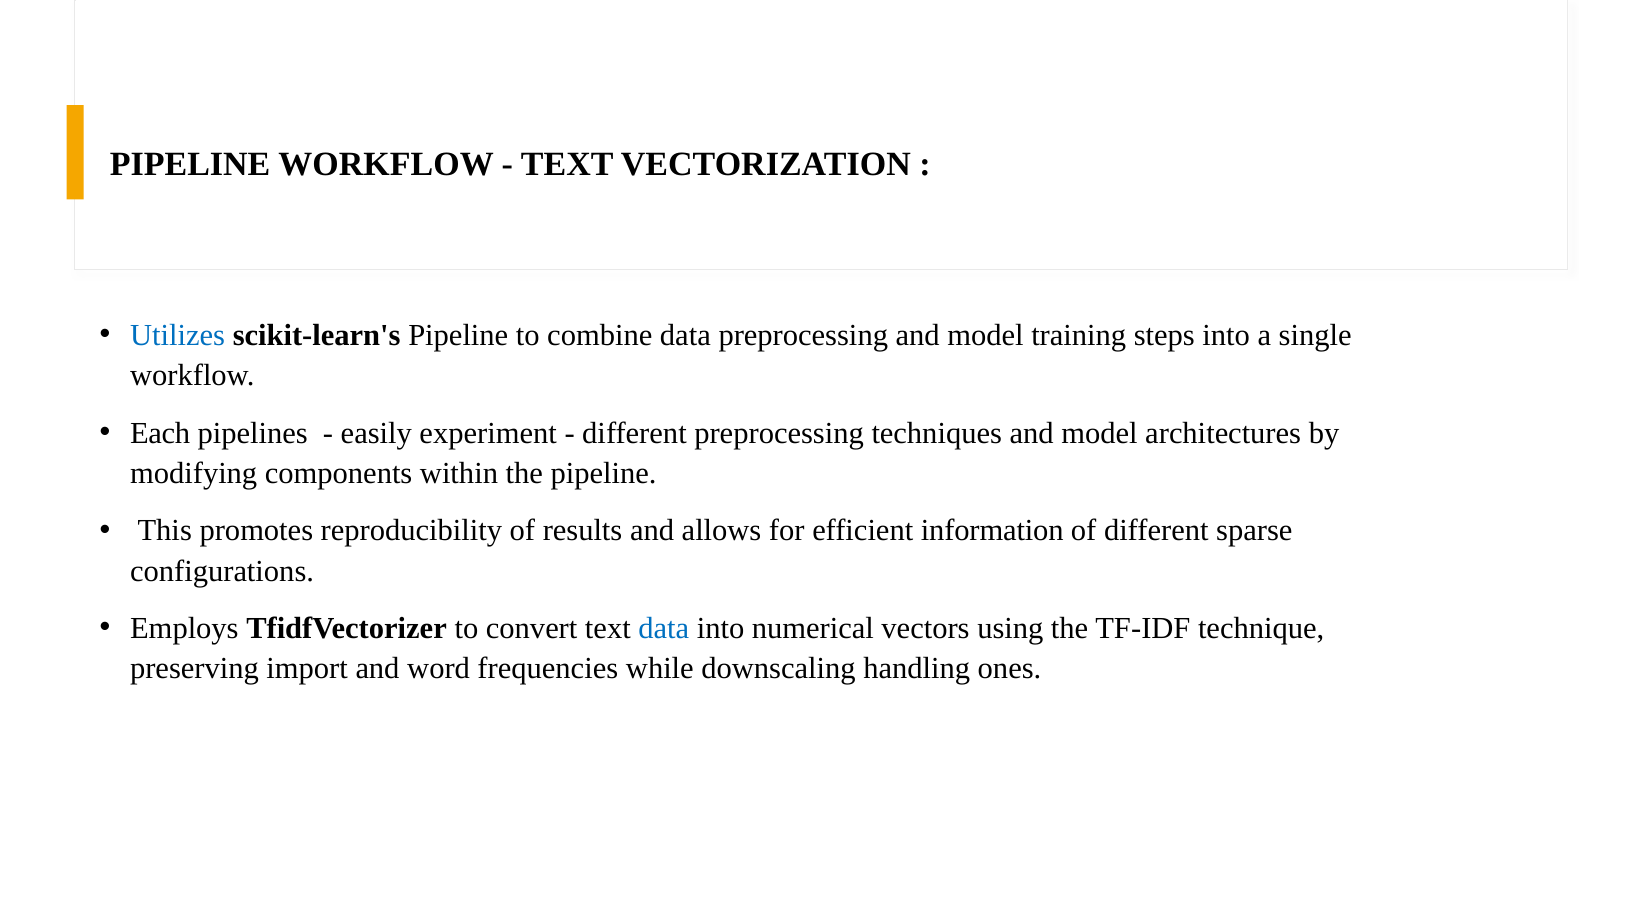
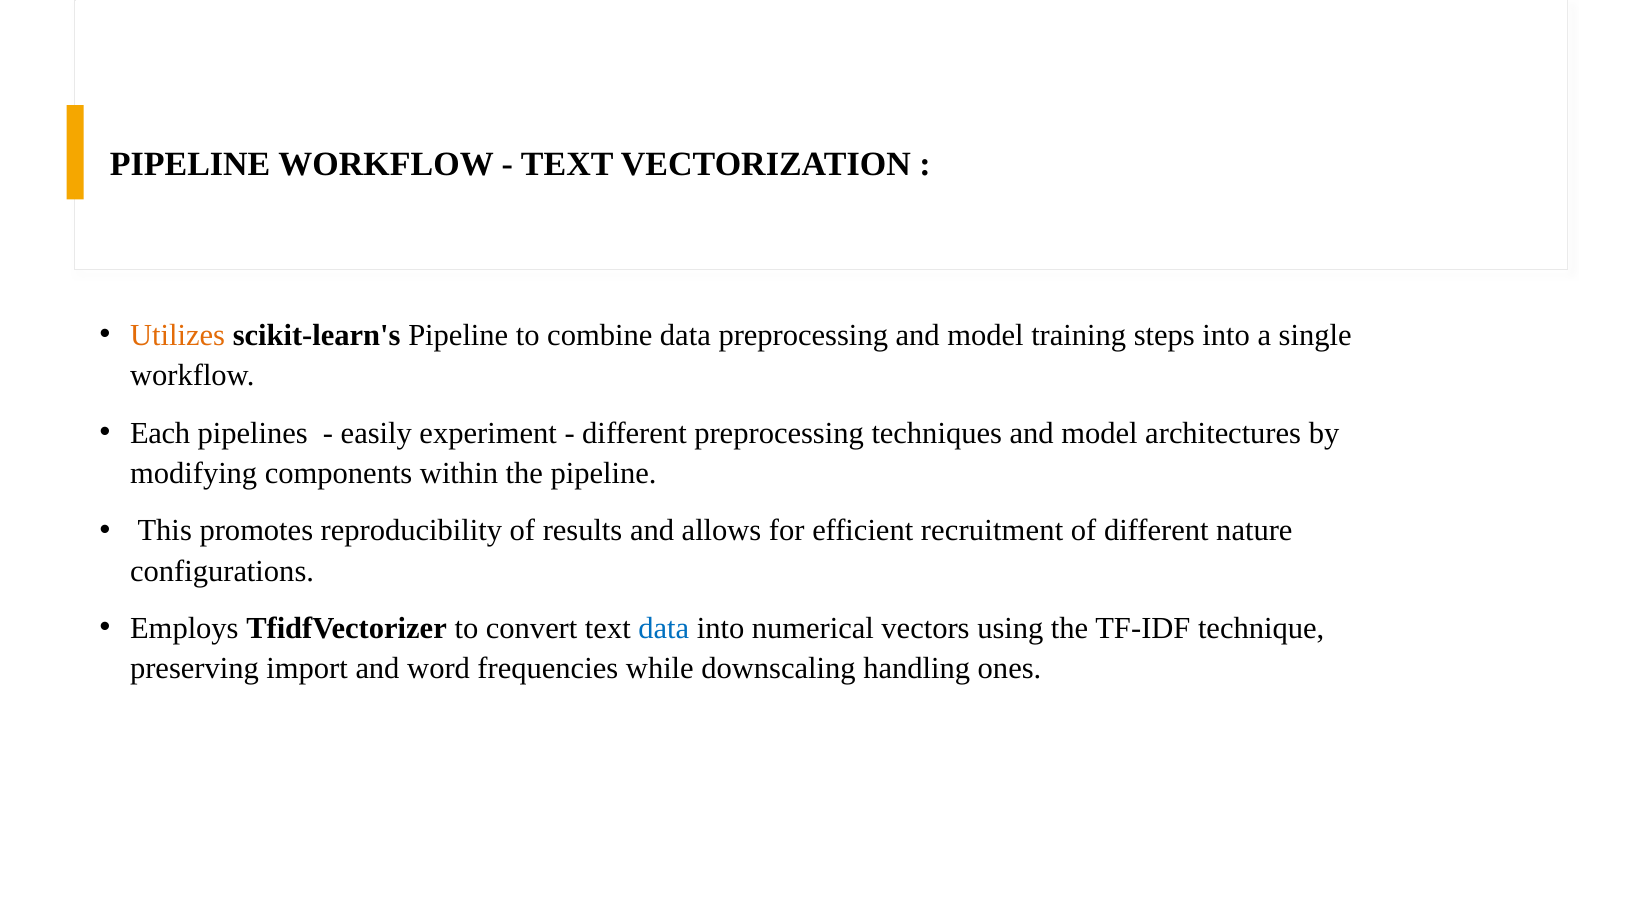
Utilizes colour: blue -> orange
information: information -> recruitment
sparse: sparse -> nature
